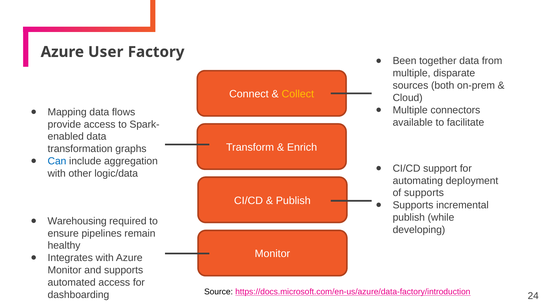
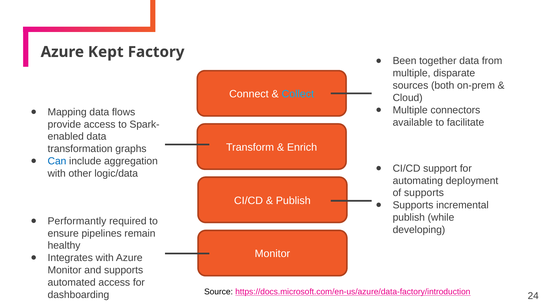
User: User -> Kept
Collect colour: yellow -> light blue
Warehousing: Warehousing -> Performantly
